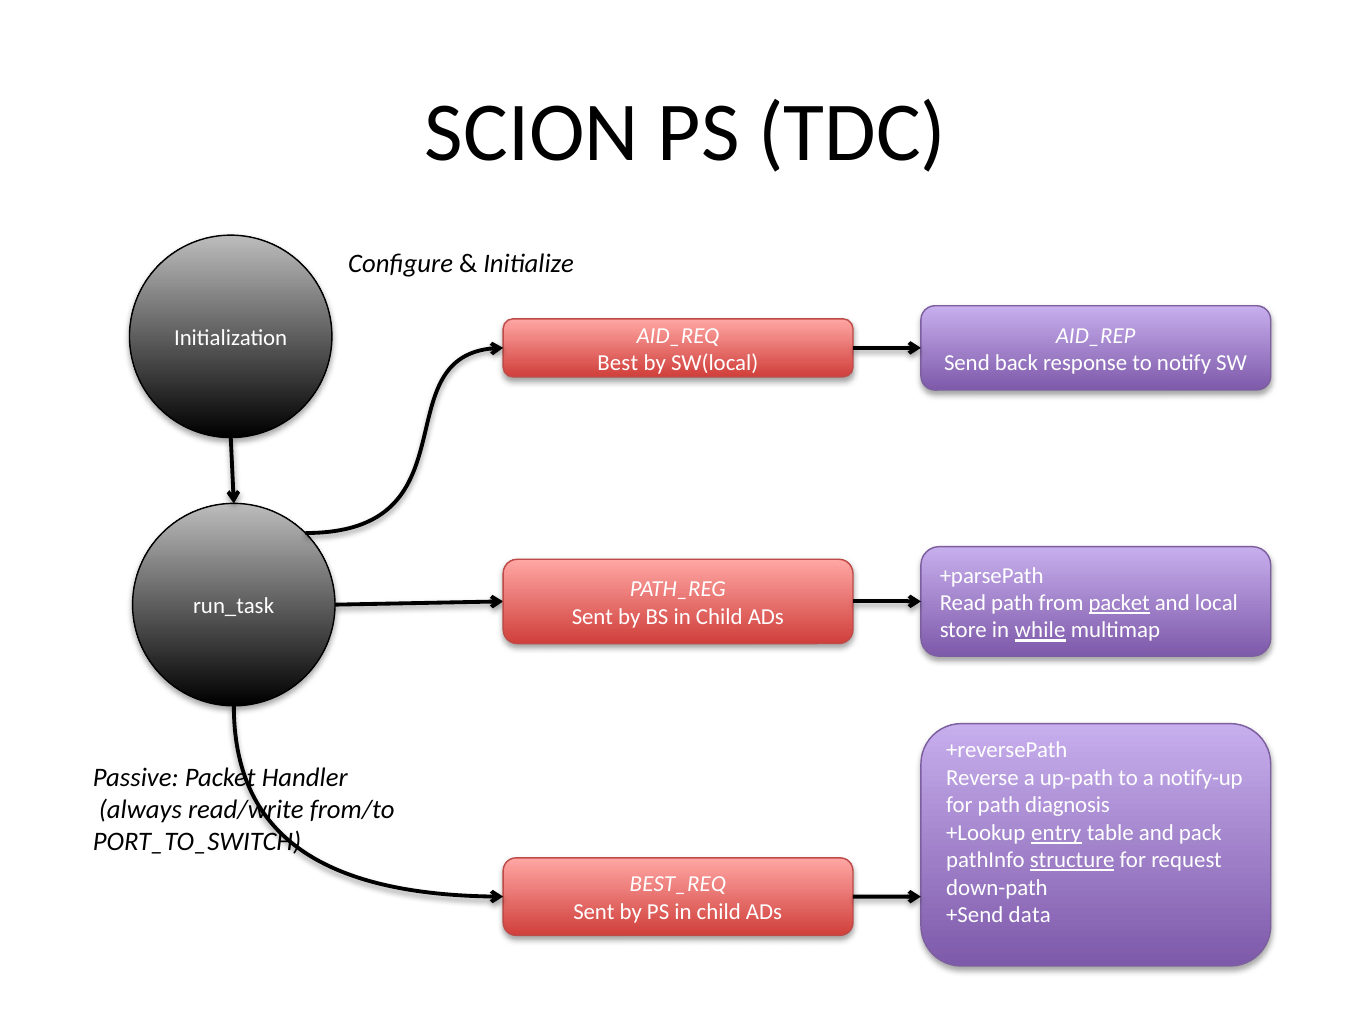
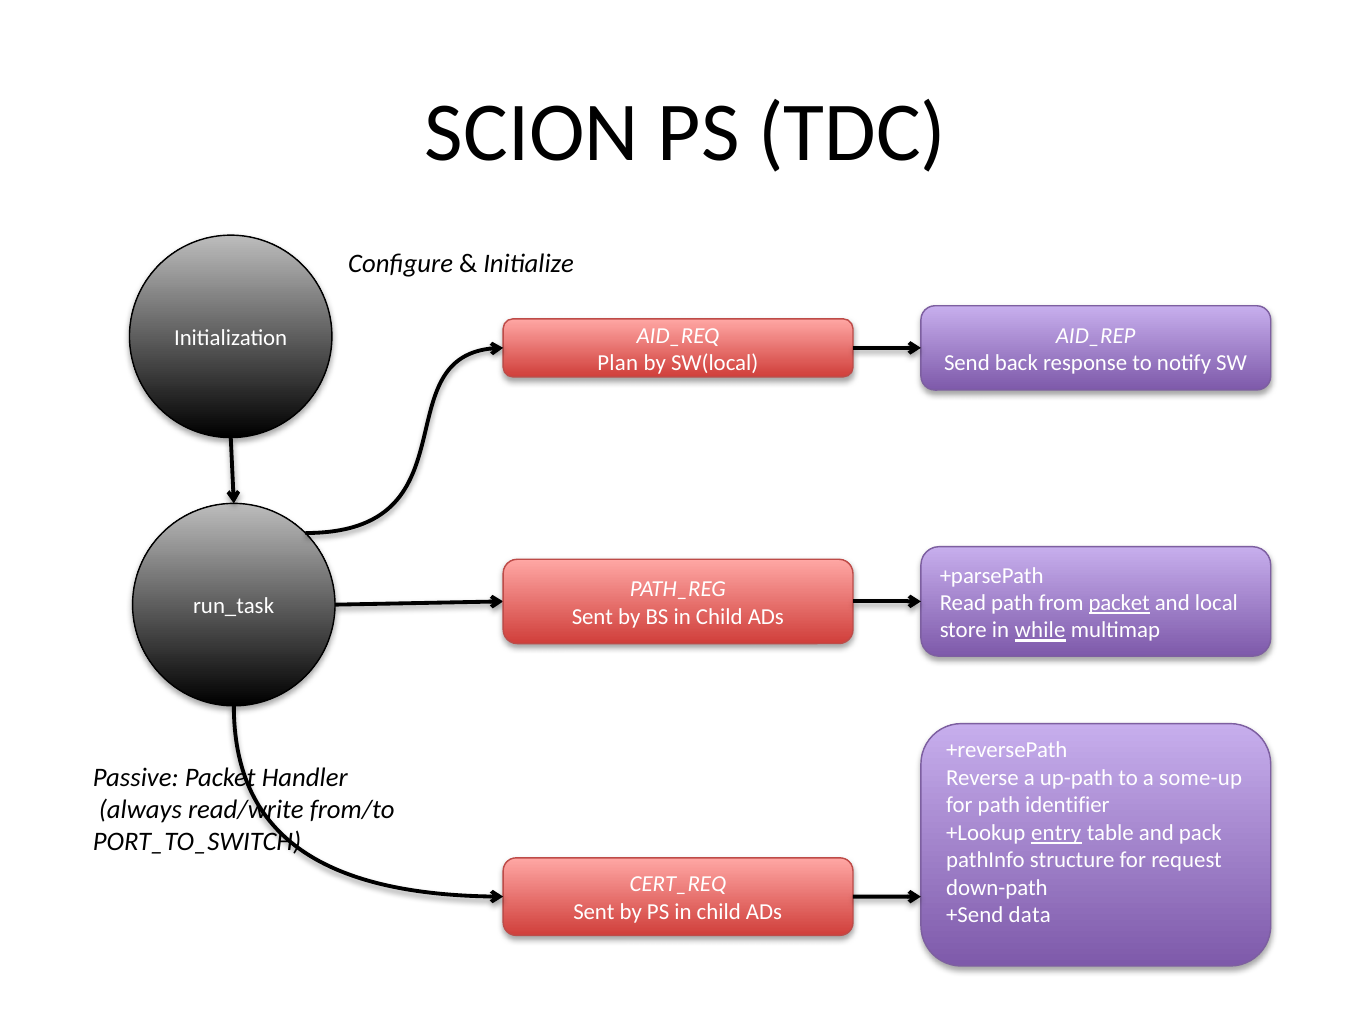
Best: Best -> Plan
notify-up: notify-up -> some-up
diagnosis: diagnosis -> identifier
structure underline: present -> none
BEST_REQ: BEST_REQ -> CERT_REQ
